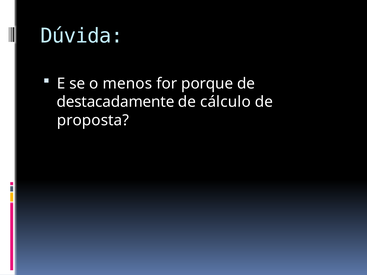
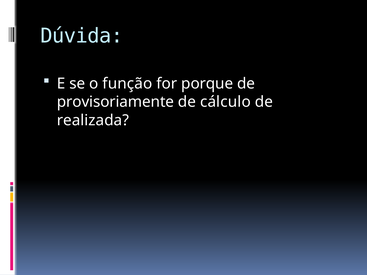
menos: menos -> função
destacadamente: destacadamente -> provisoriamente
proposta: proposta -> realizada
